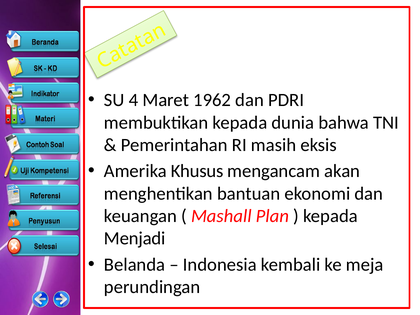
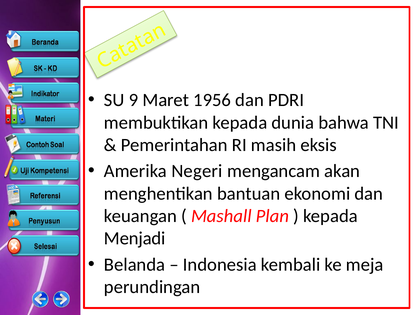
4: 4 -> 9
1962: 1962 -> 1956
Khusus: Khusus -> Negeri
